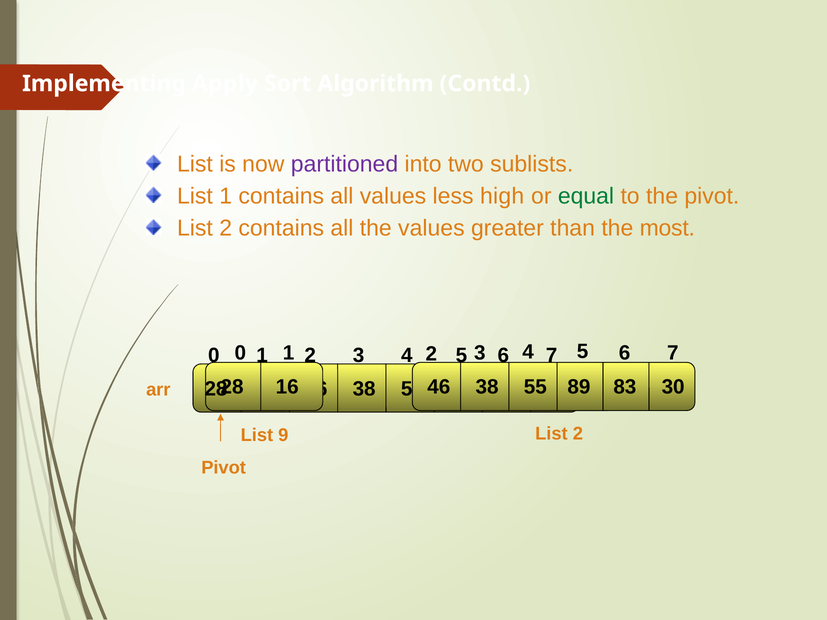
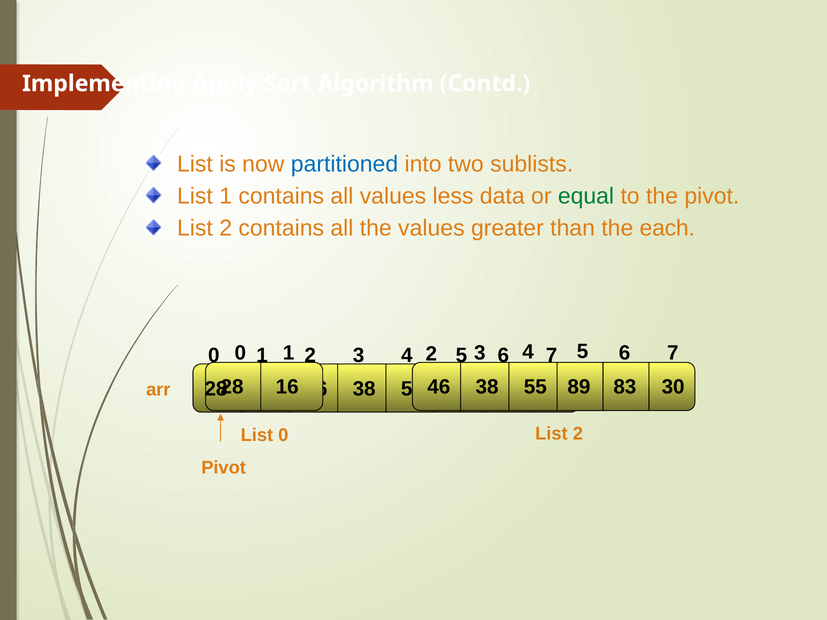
partitioned colour: purple -> blue
high: high -> data
most: most -> each
List 9: 9 -> 0
